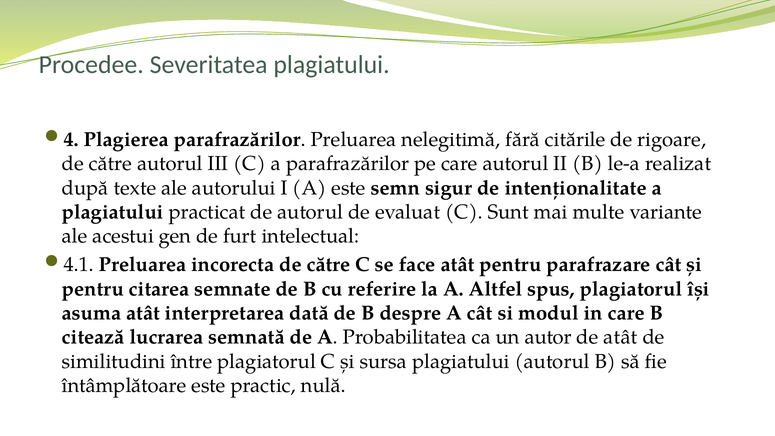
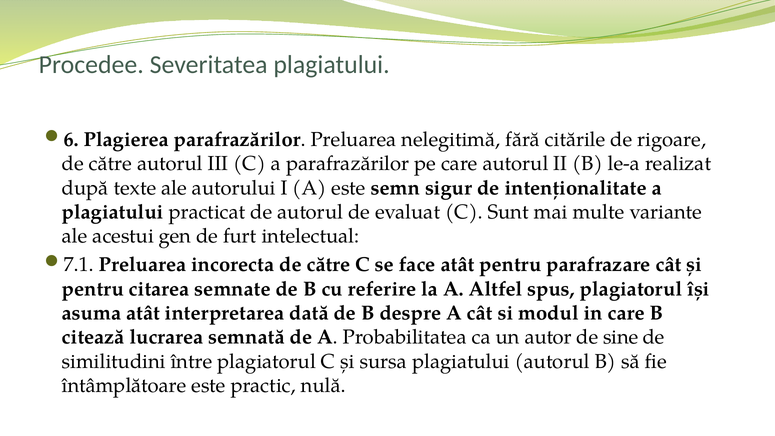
4: 4 -> 6
4.1: 4.1 -> 7.1
de atât: atât -> sine
